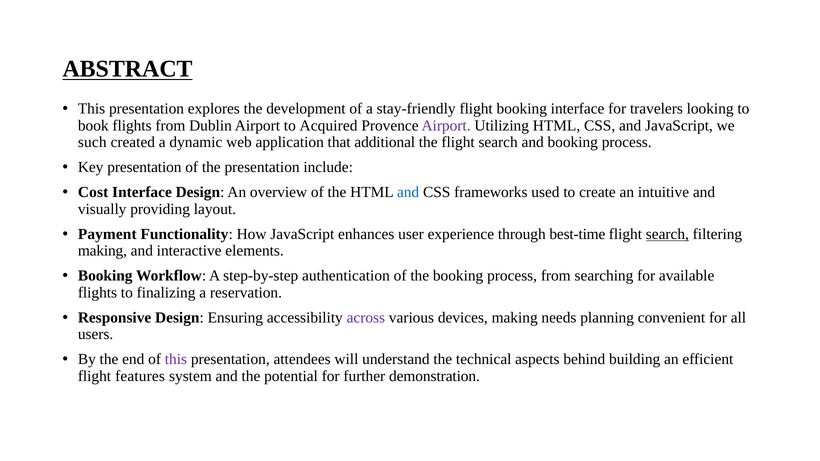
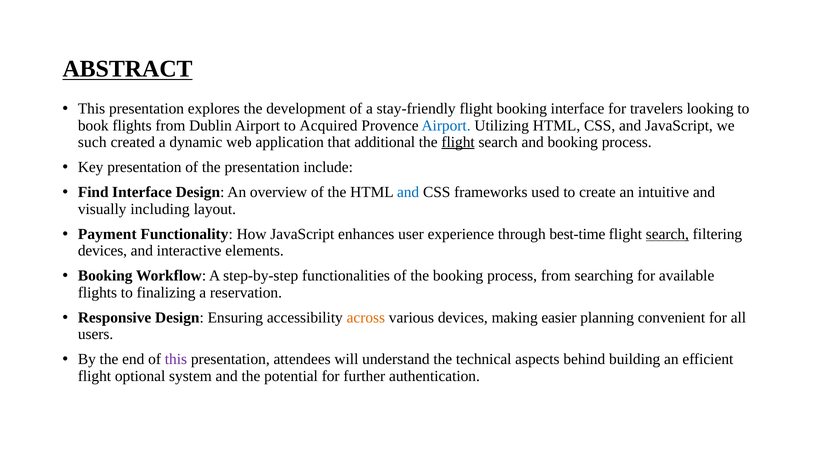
Airport at (446, 126) colour: purple -> blue
flight at (458, 142) underline: none -> present
Cost: Cost -> Find
providing: providing -> including
making at (102, 251): making -> devices
authentication: authentication -> functionalities
across colour: purple -> orange
needs: needs -> easier
features: features -> optional
demonstration: demonstration -> authentication
